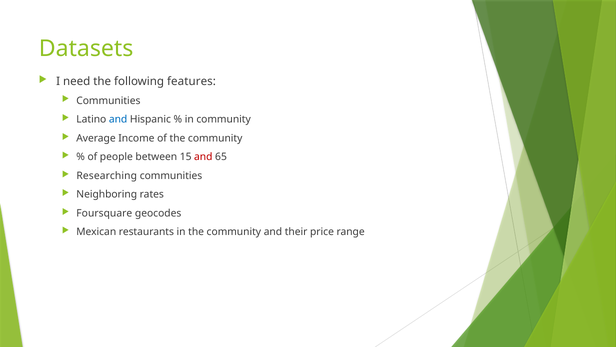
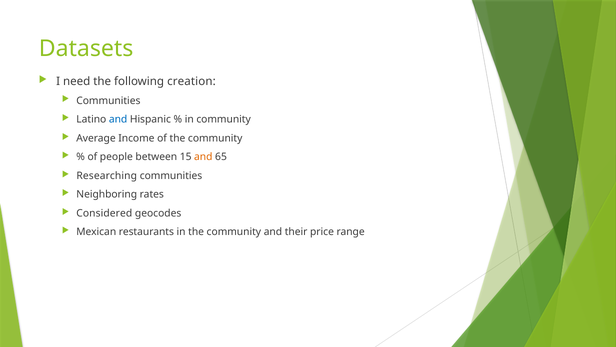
features: features -> creation
and at (203, 157) colour: red -> orange
Foursquare: Foursquare -> Considered
